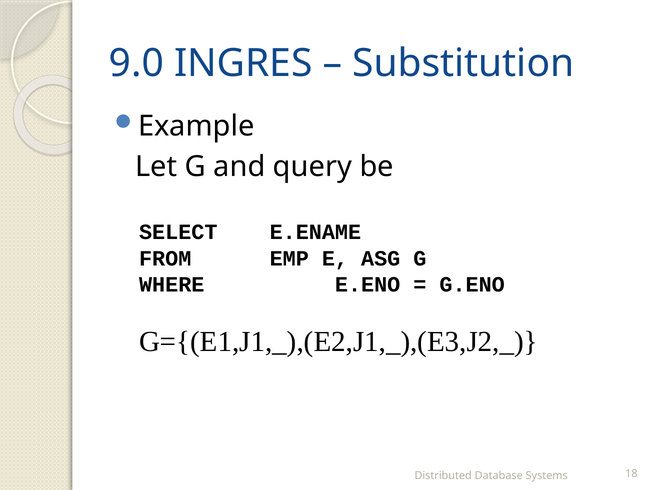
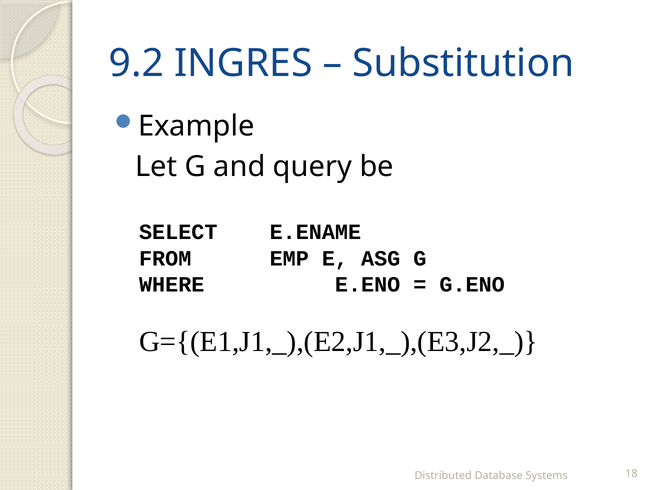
9.0: 9.0 -> 9.2
